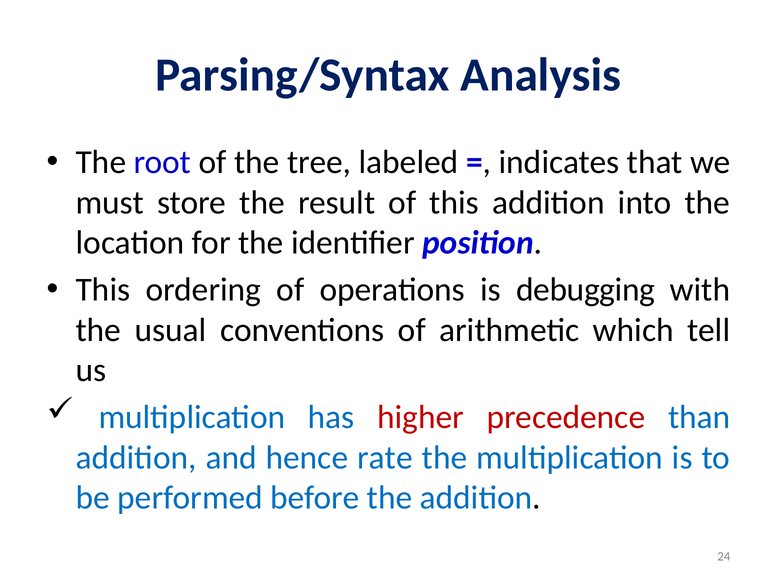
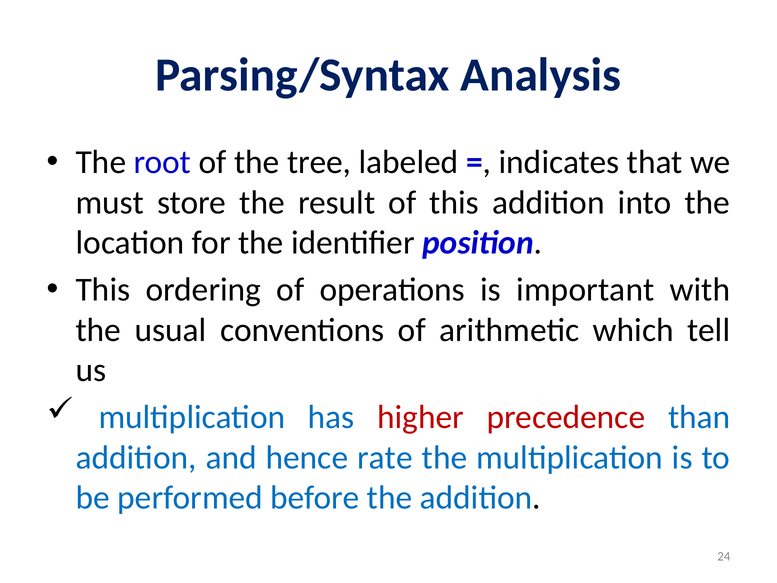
debugging: debugging -> important
